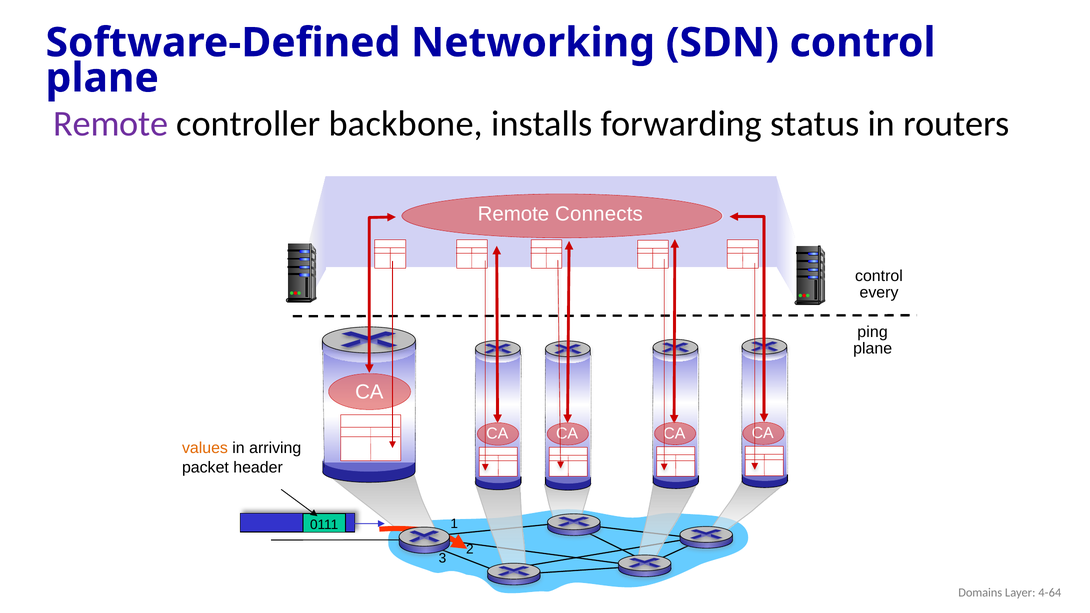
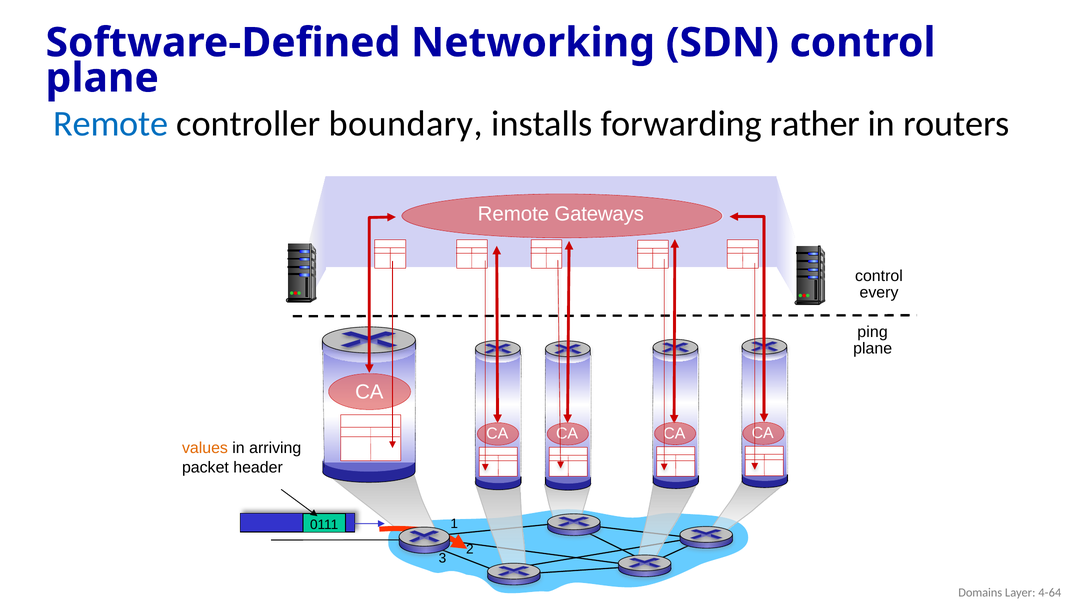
Remote at (111, 124) colour: purple -> blue
backbone: backbone -> boundary
status: status -> rather
Connects: Connects -> Gateways
